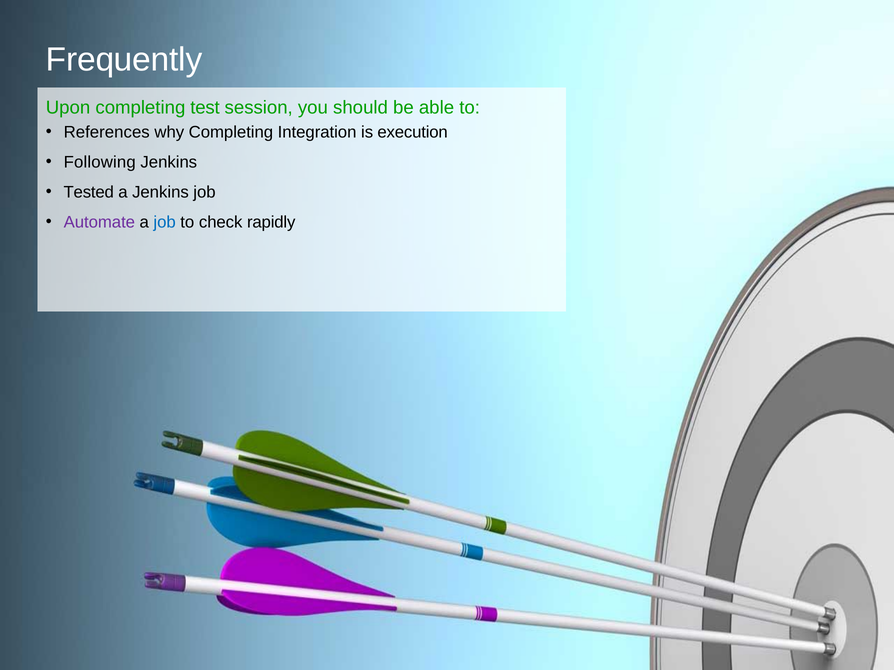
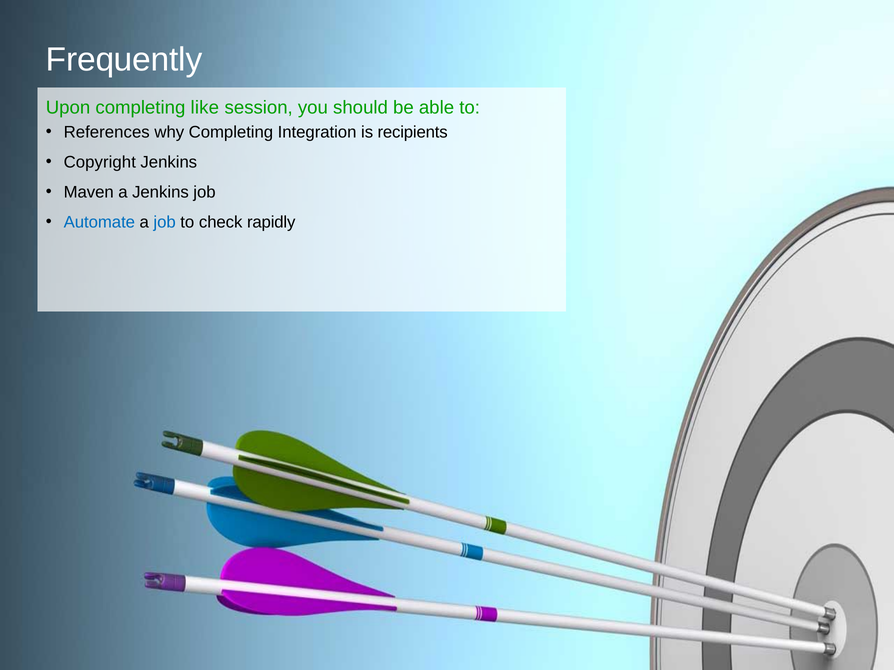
test: test -> like
execution: execution -> recipients
Following: Following -> Copyright
Tested: Tested -> Maven
Automate colour: purple -> blue
